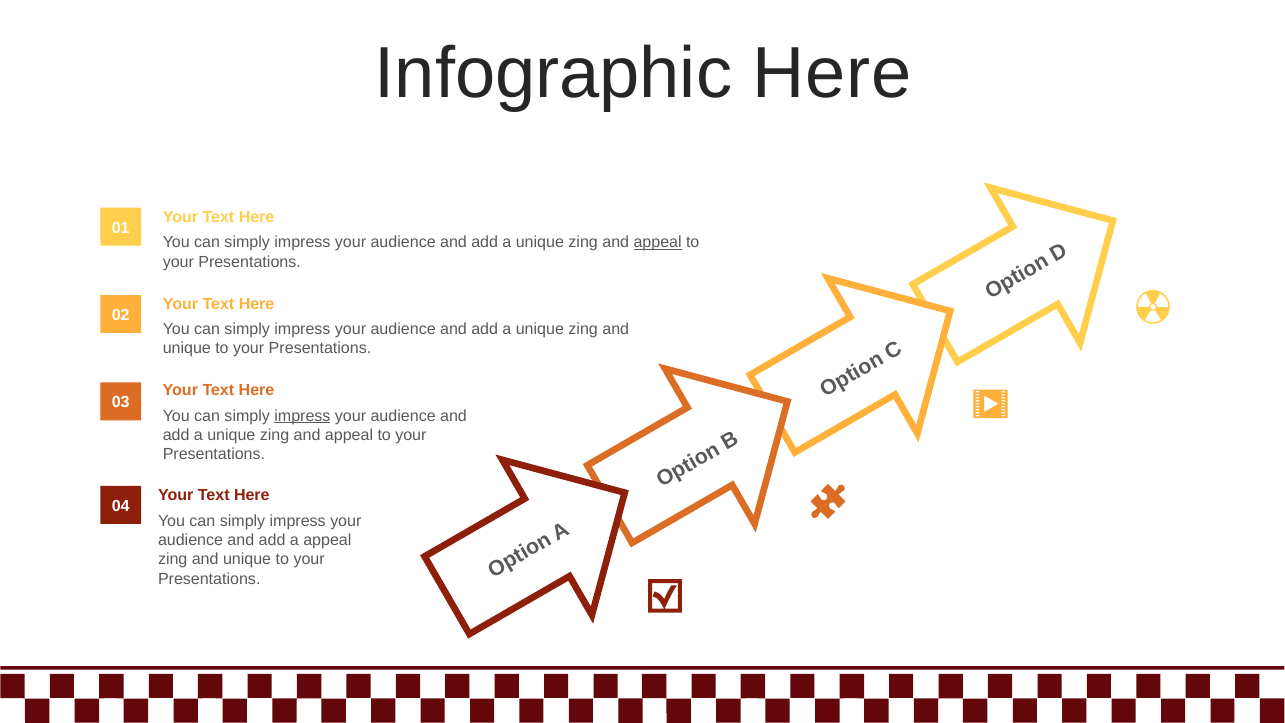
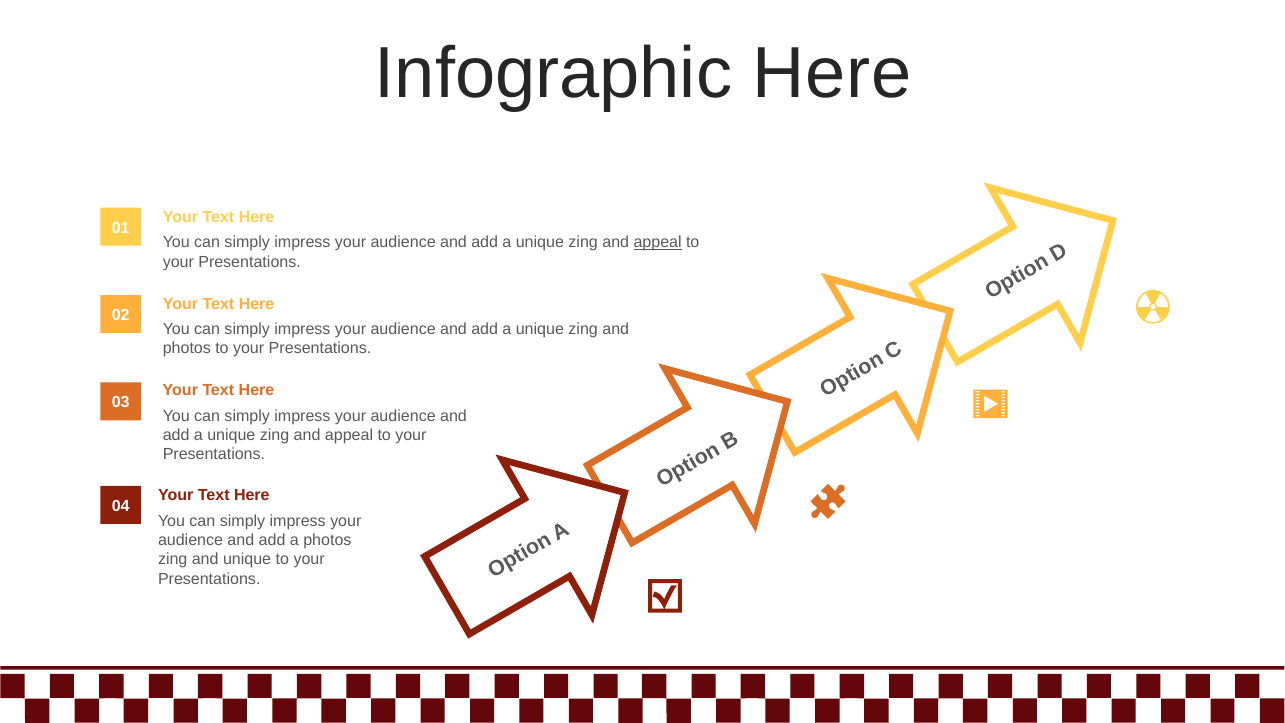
unique at (187, 348): unique -> photos
impress at (302, 416) underline: present -> none
a appeal: appeal -> photos
